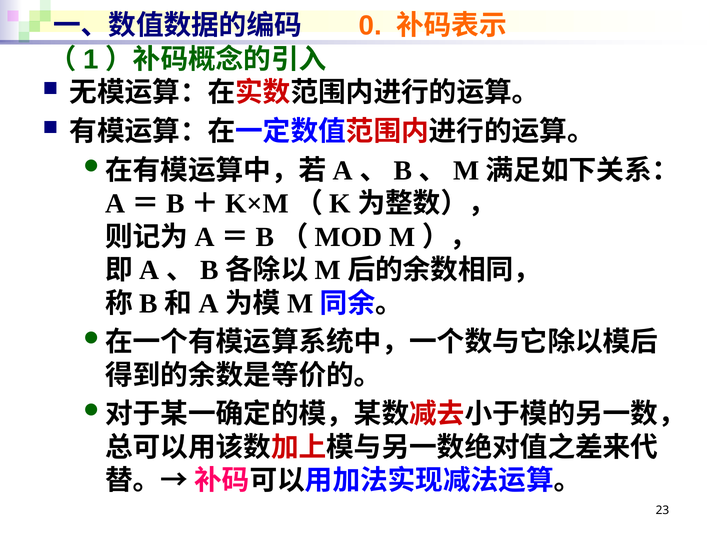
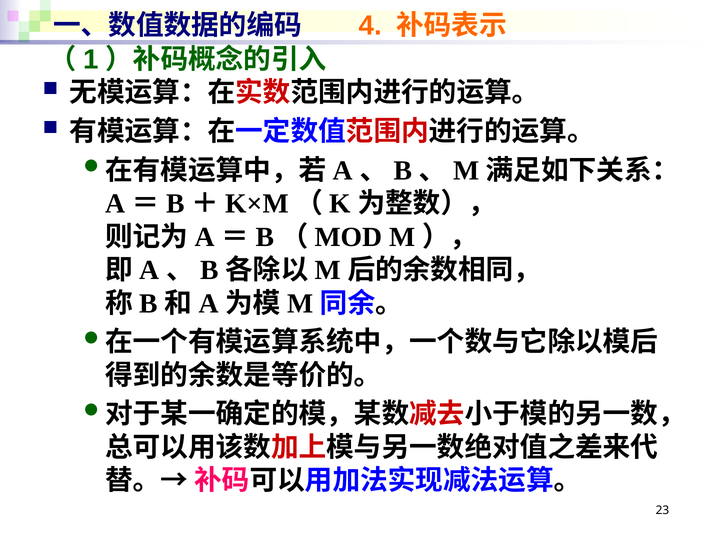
0: 0 -> 4
